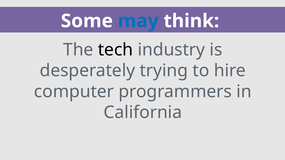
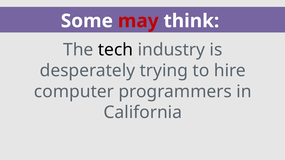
may colour: blue -> red
